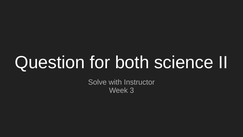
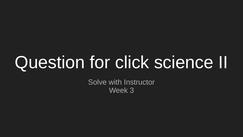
both: both -> click
